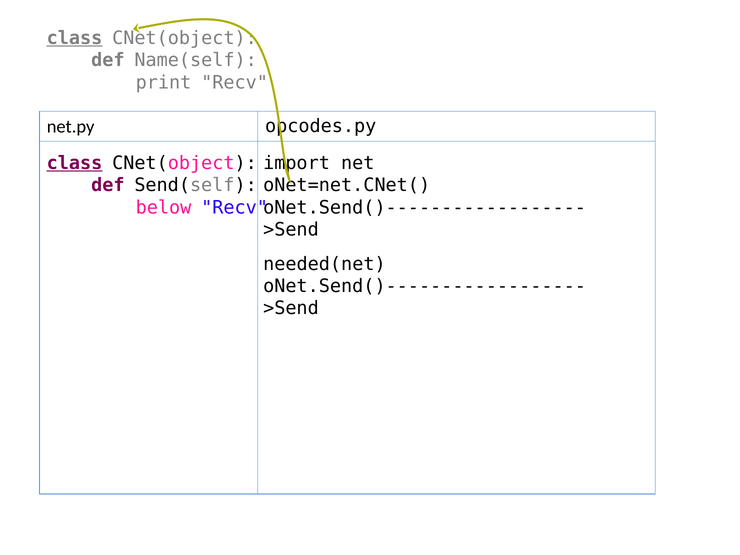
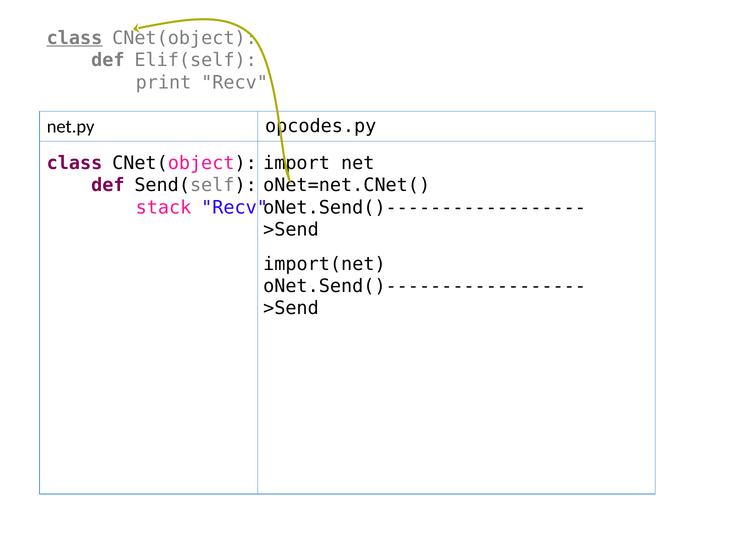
Name(self: Name(self -> Elif(self
class at (75, 163) underline: present -> none
below: below -> stack
needed(net: needed(net -> import(net
